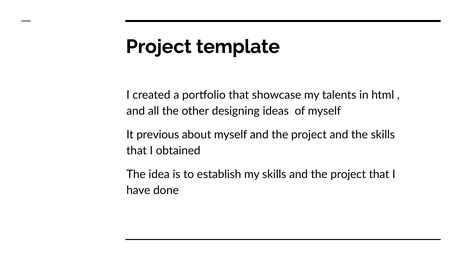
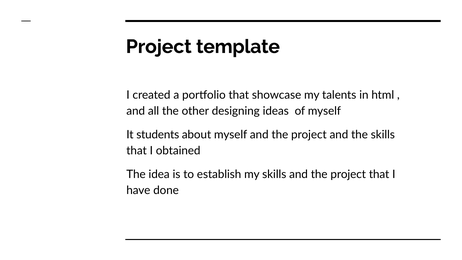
previous: previous -> students
